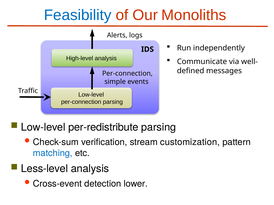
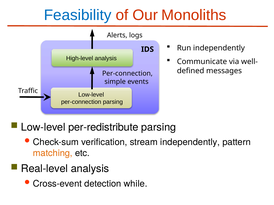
stream customization: customization -> independently
matching colour: blue -> orange
Less-level: Less-level -> Real-level
lower: lower -> while
